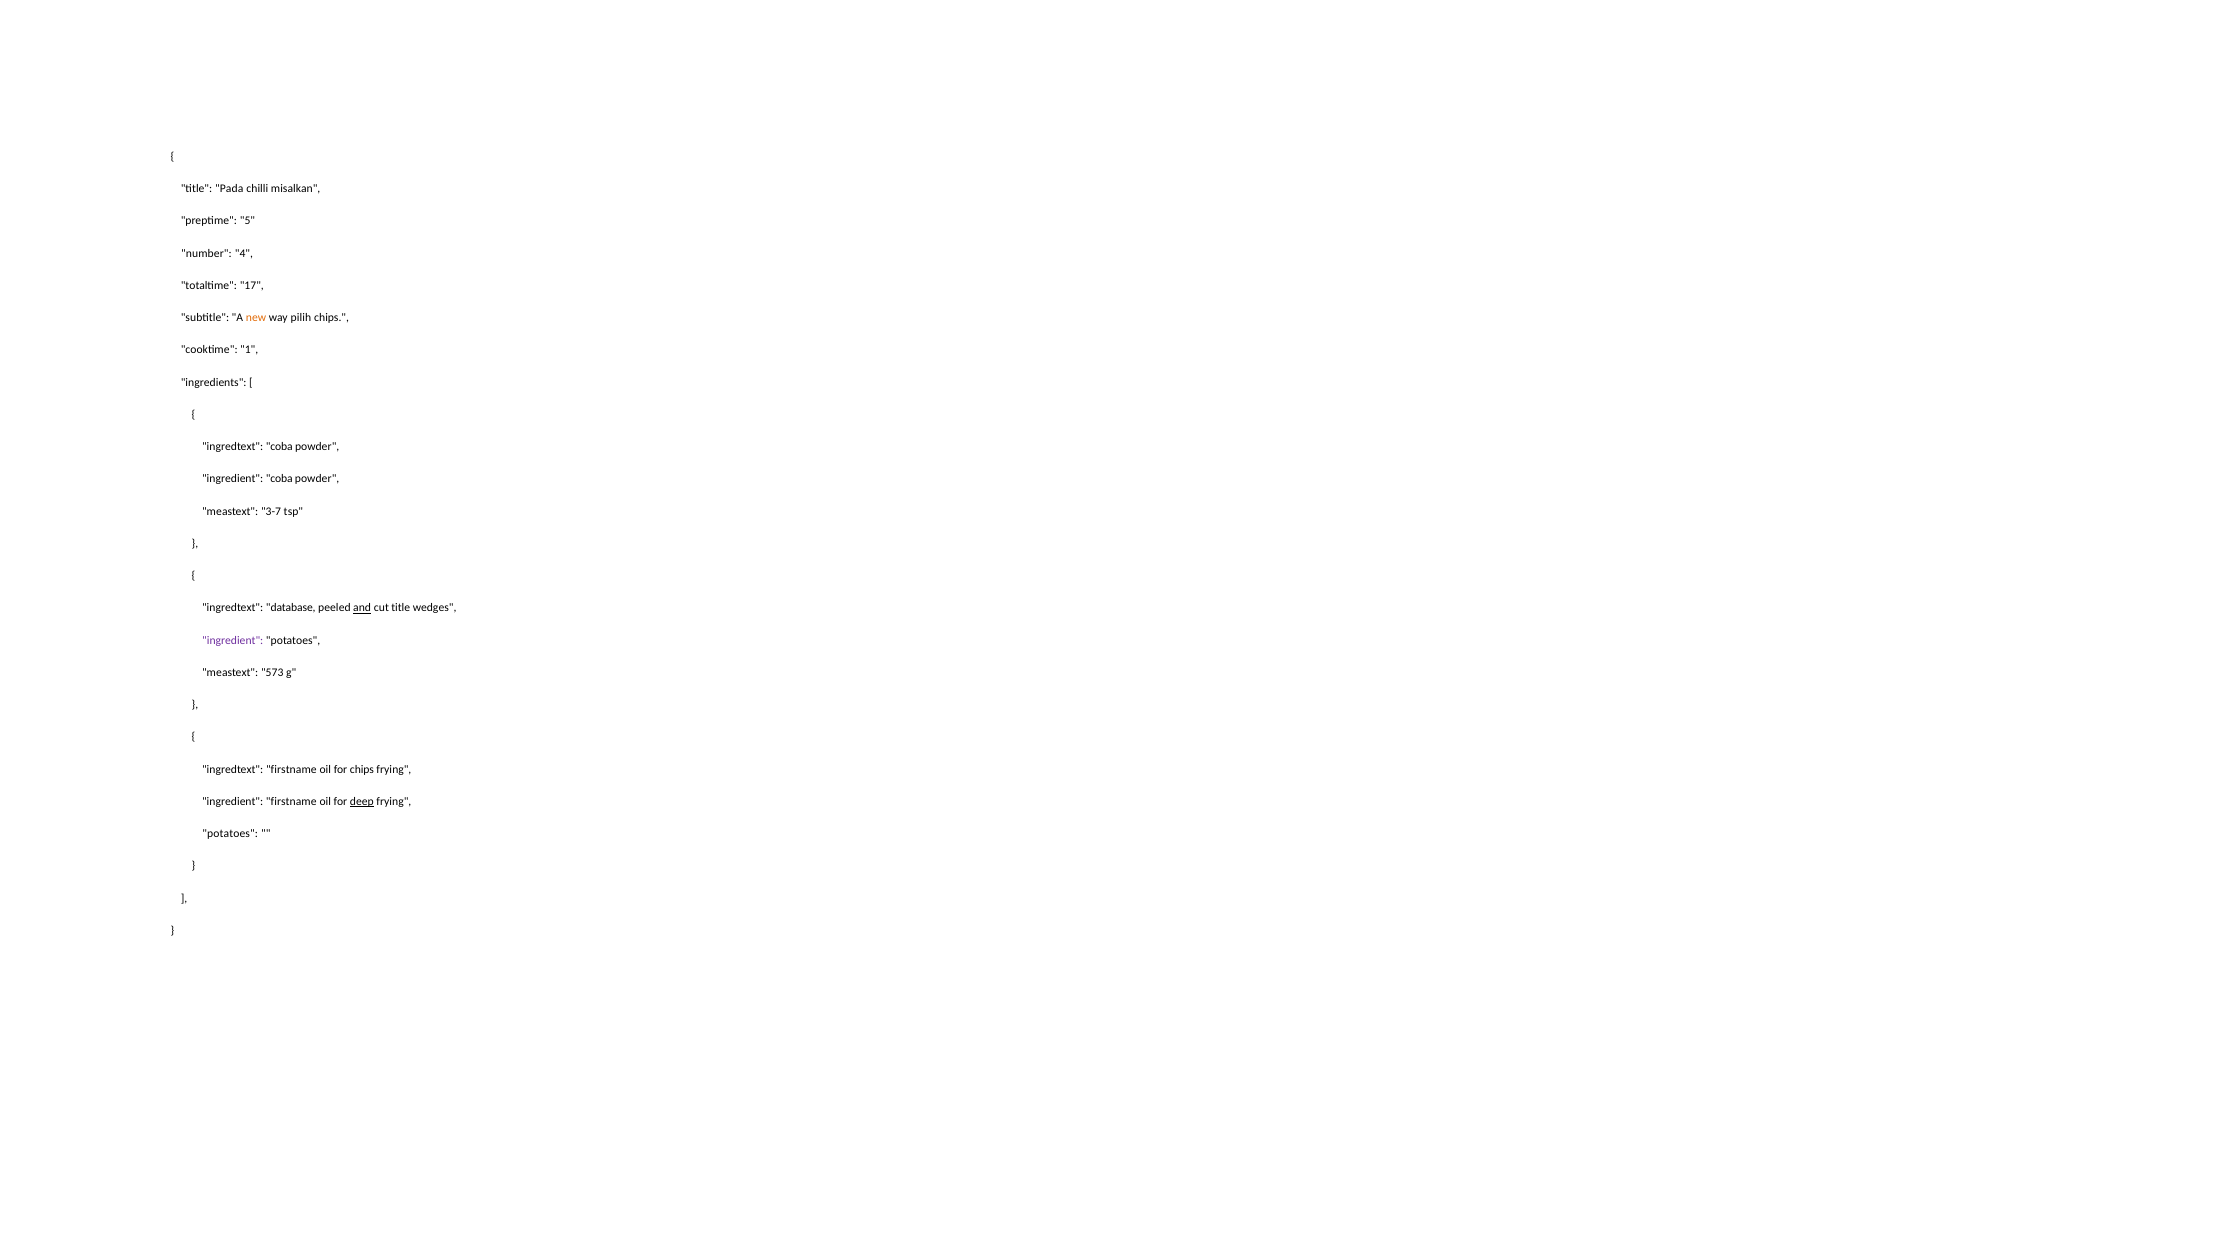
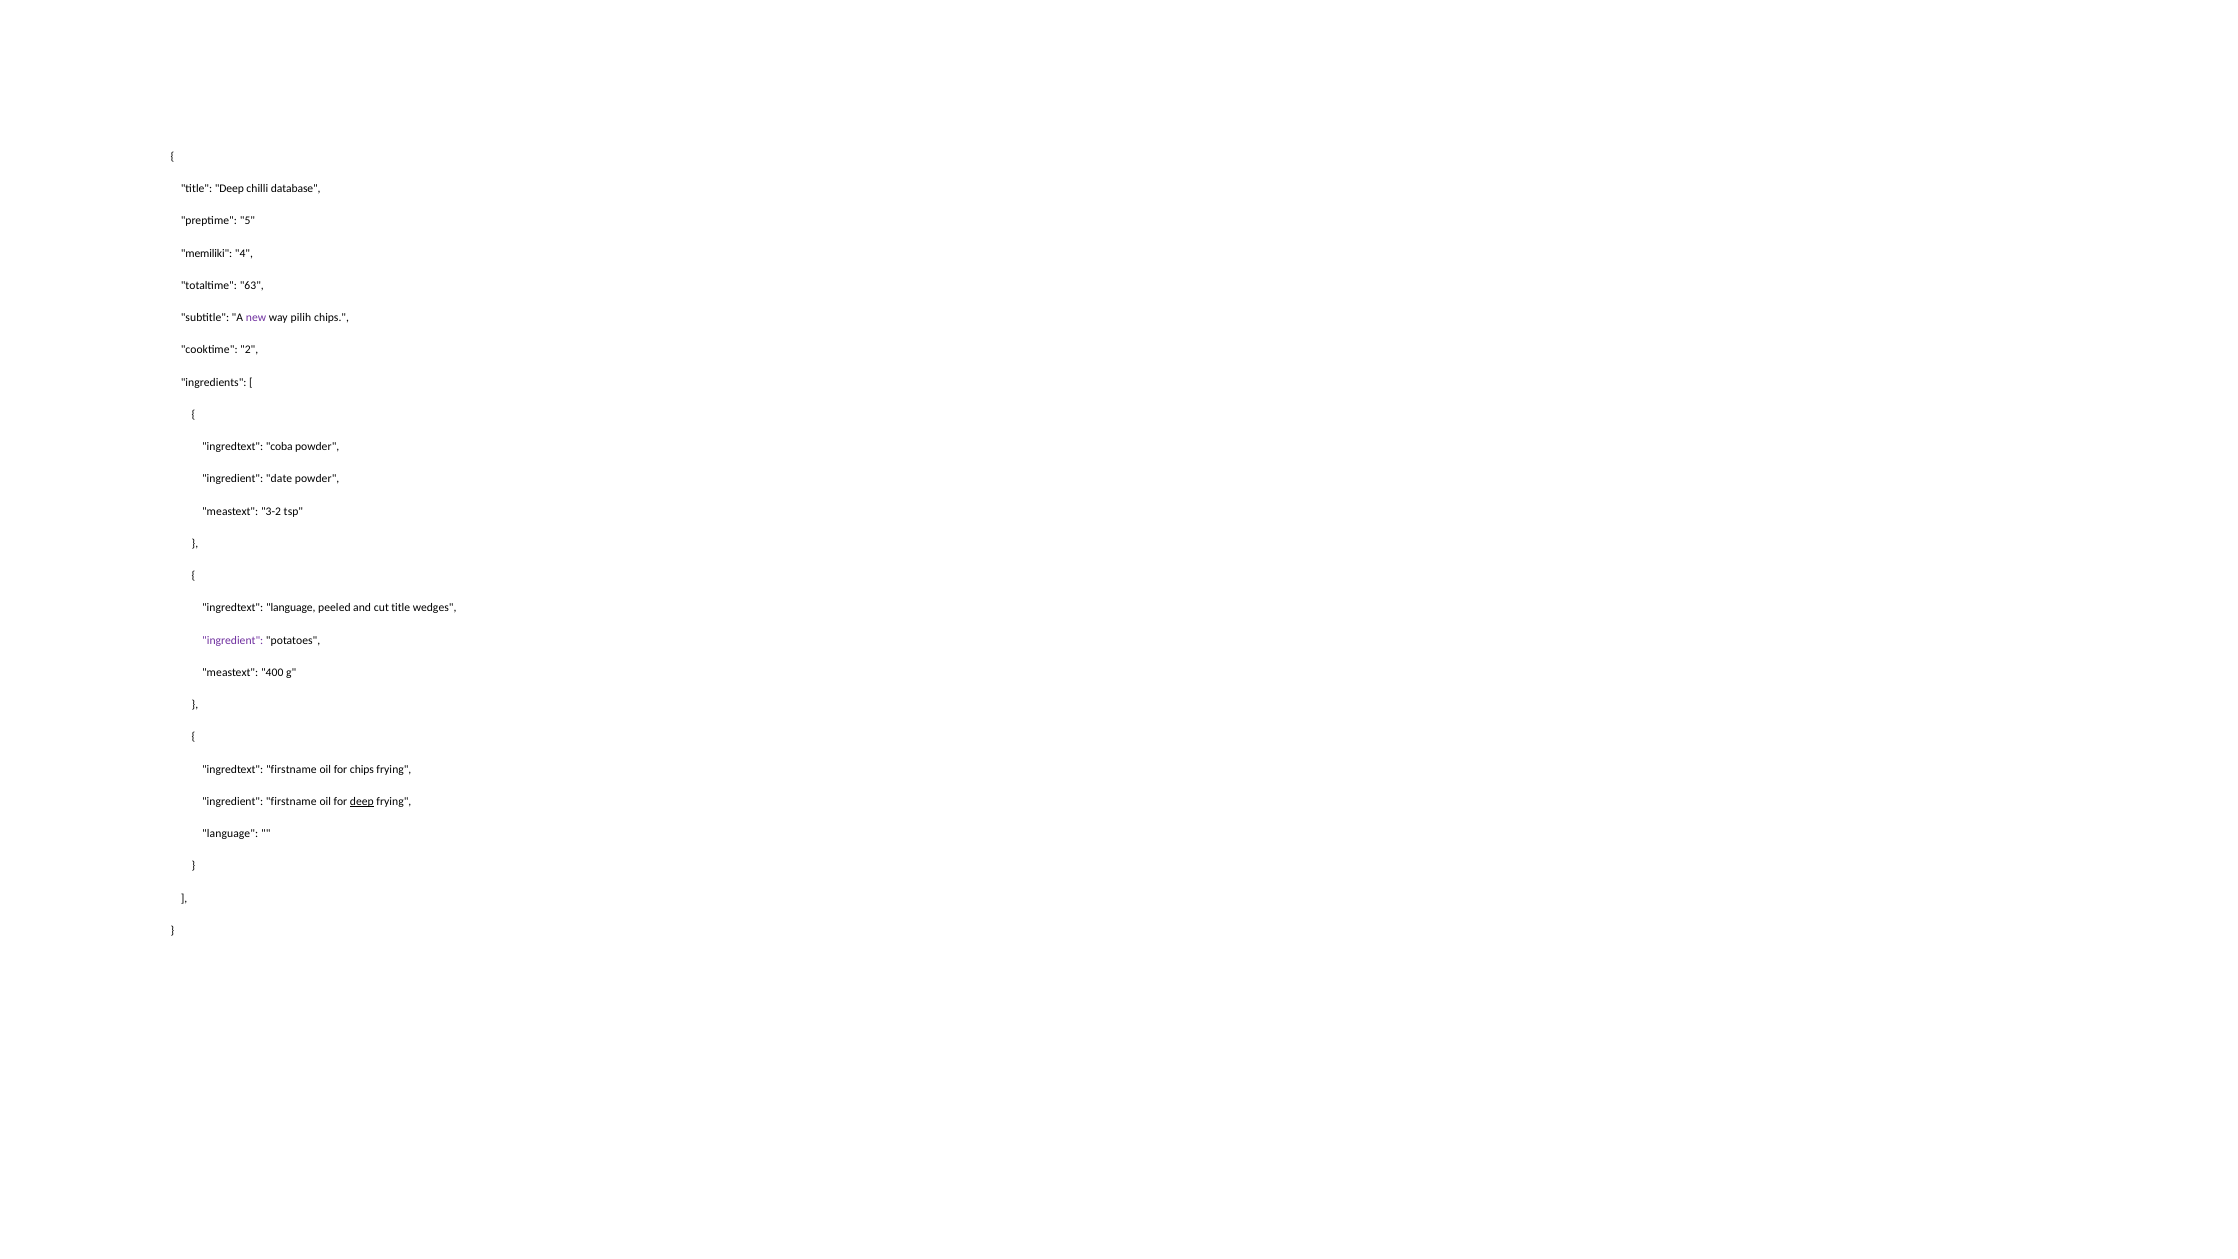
title Pada: Pada -> Deep
misalkan: misalkan -> database
number: number -> memiliki
17: 17 -> 63
new colour: orange -> purple
1: 1 -> 2
ingredient coba: coba -> date
3-7: 3-7 -> 3-2
ingredtext database: database -> language
and underline: present -> none
573: 573 -> 400
potatoes at (230, 834): potatoes -> language
